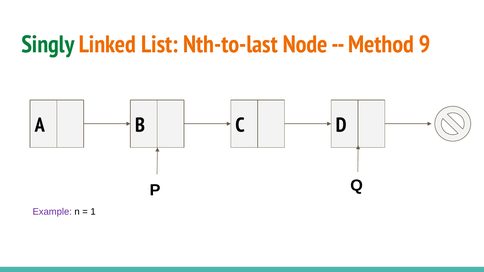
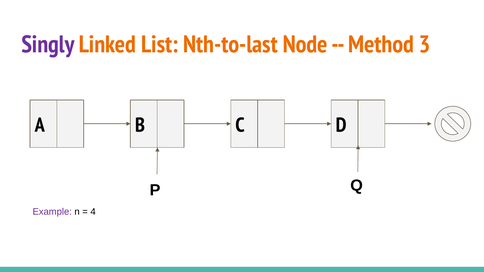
Singly colour: green -> purple
9: 9 -> 3
1: 1 -> 4
